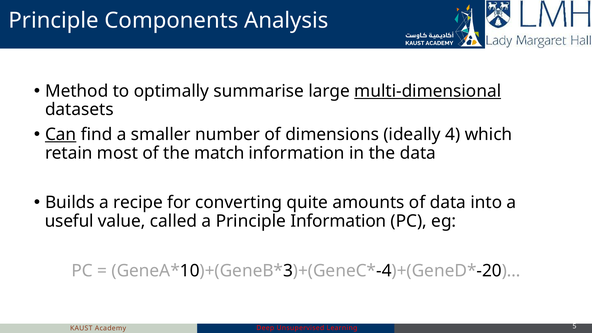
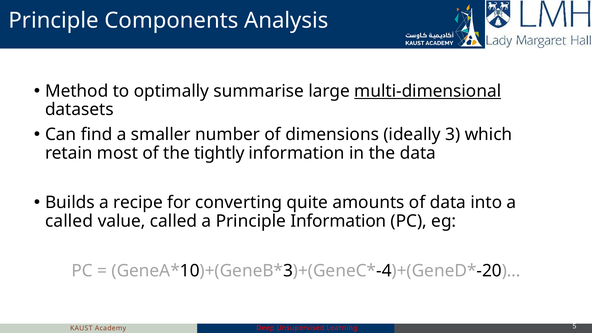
Can underline: present -> none
4: 4 -> 3
match: match -> tightly
useful at (69, 221): useful -> called
